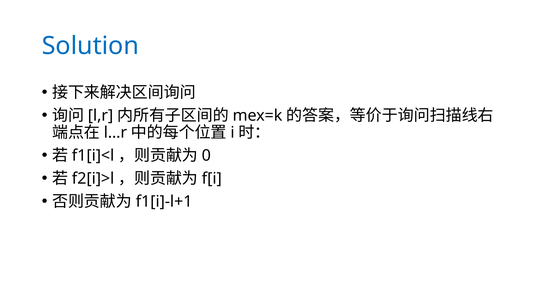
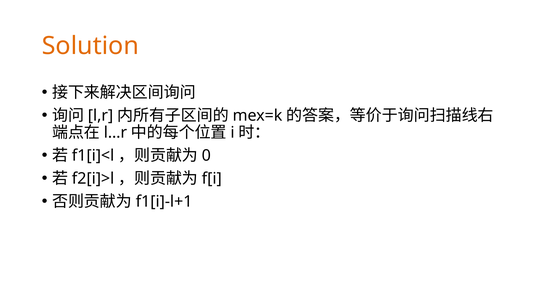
Solution colour: blue -> orange
